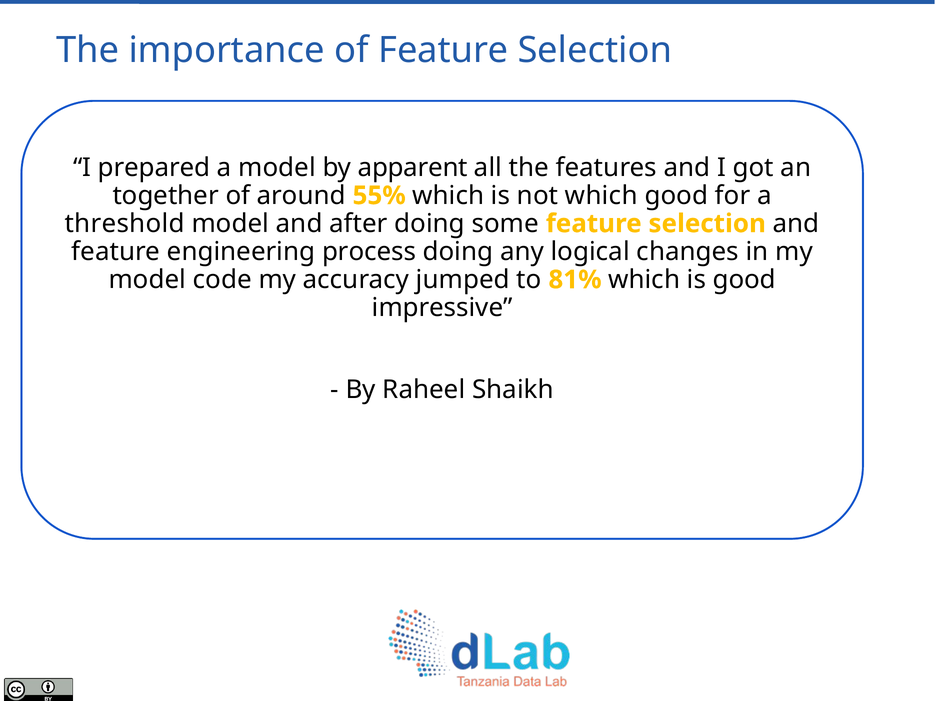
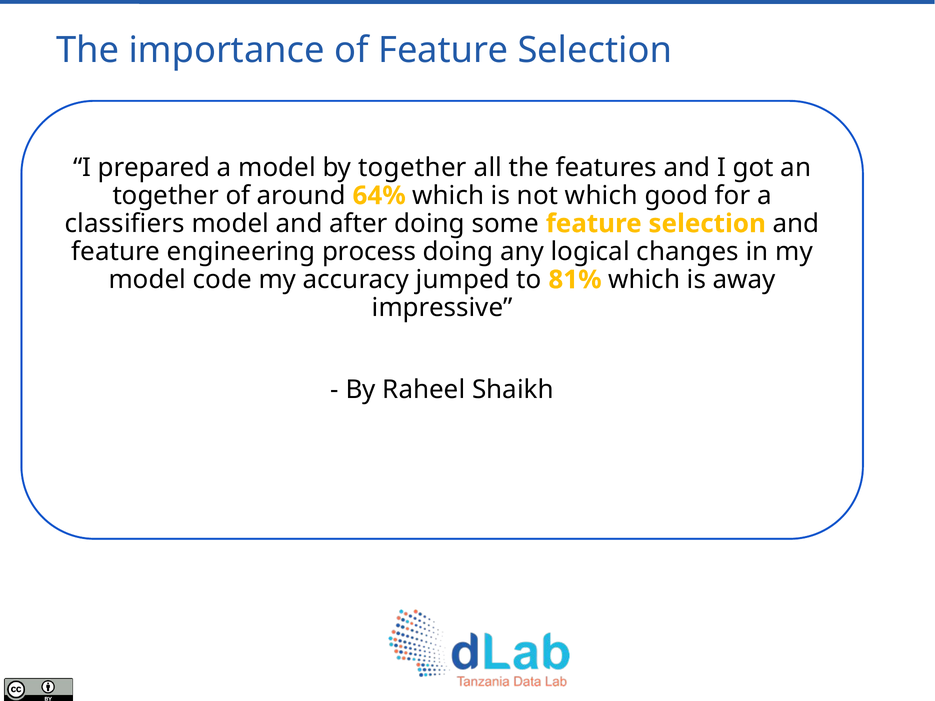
by apparent: apparent -> together
55%: 55% -> 64%
threshold: threshold -> classifiers
is good: good -> away
